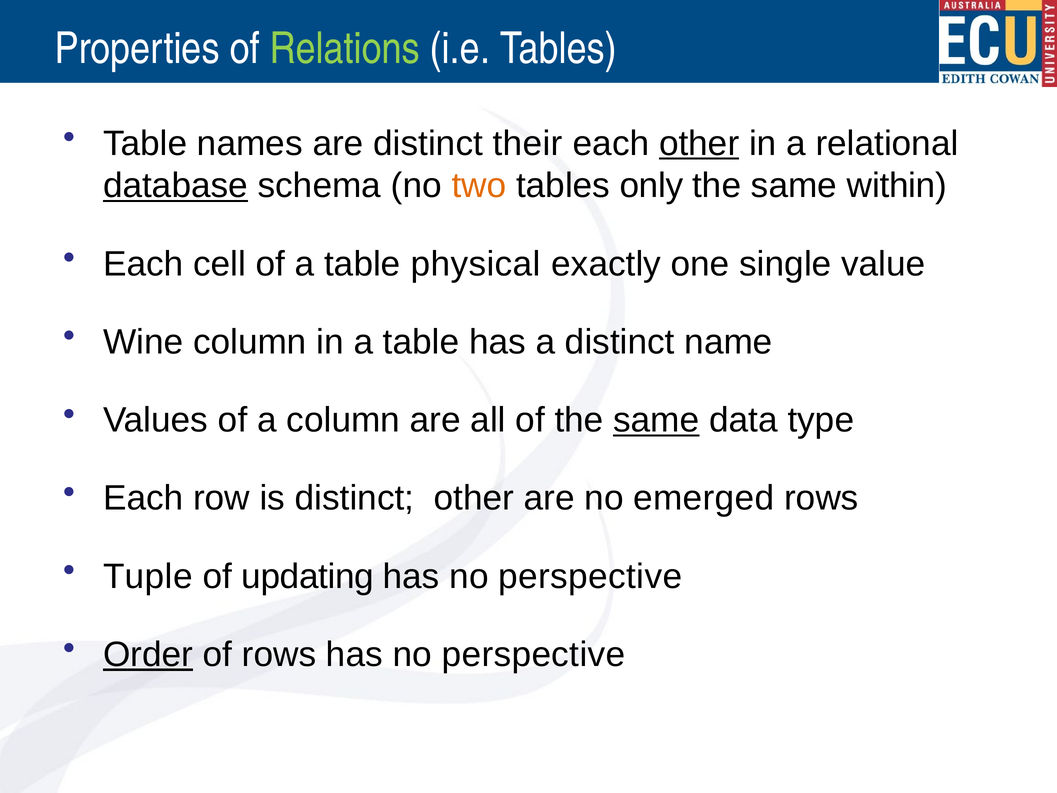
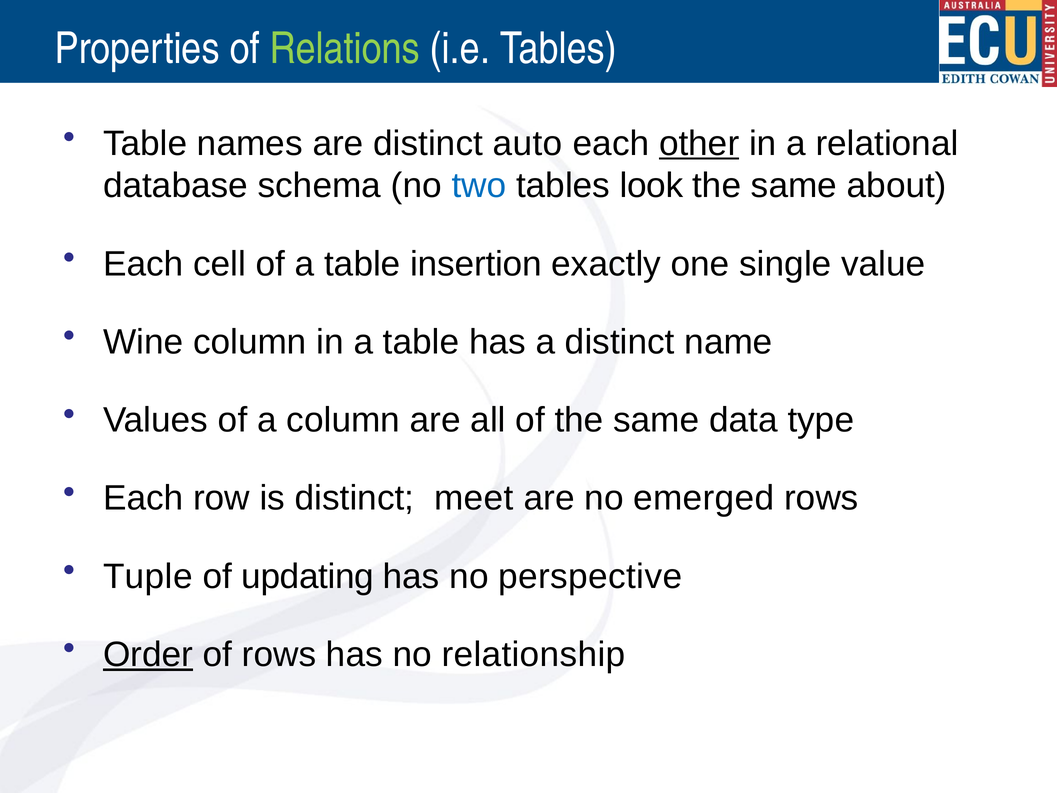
their: their -> auto
database underline: present -> none
two colour: orange -> blue
only: only -> look
within: within -> about
physical: physical -> insertion
same at (656, 420) underline: present -> none
distinct other: other -> meet
rows has no perspective: perspective -> relationship
